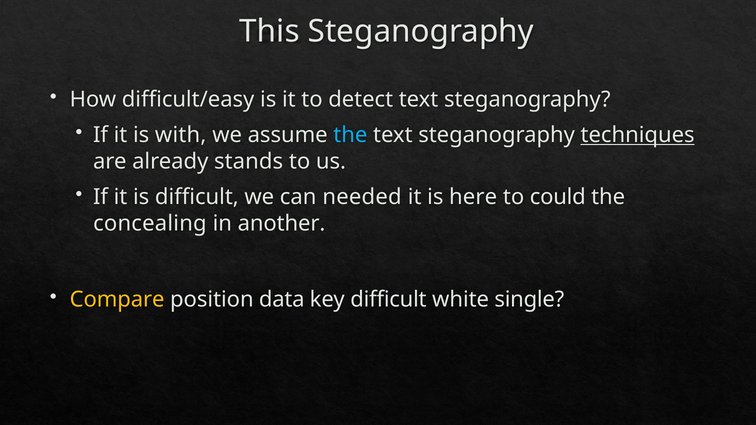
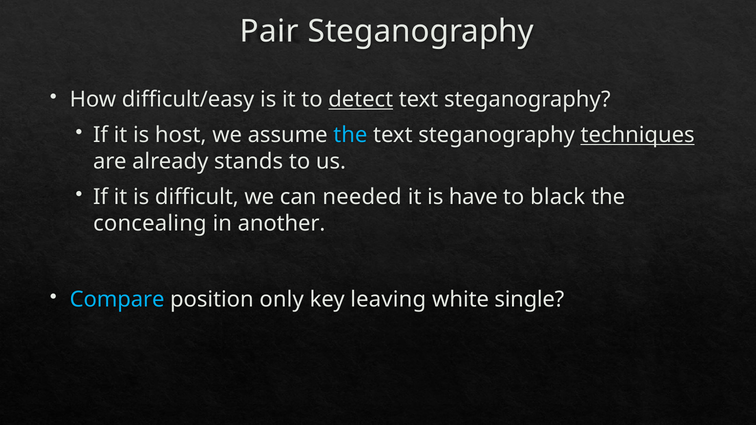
This: This -> Pair
detect underline: none -> present
with: with -> host
here: here -> have
could: could -> black
Compare colour: yellow -> light blue
data: data -> only
key difficult: difficult -> leaving
